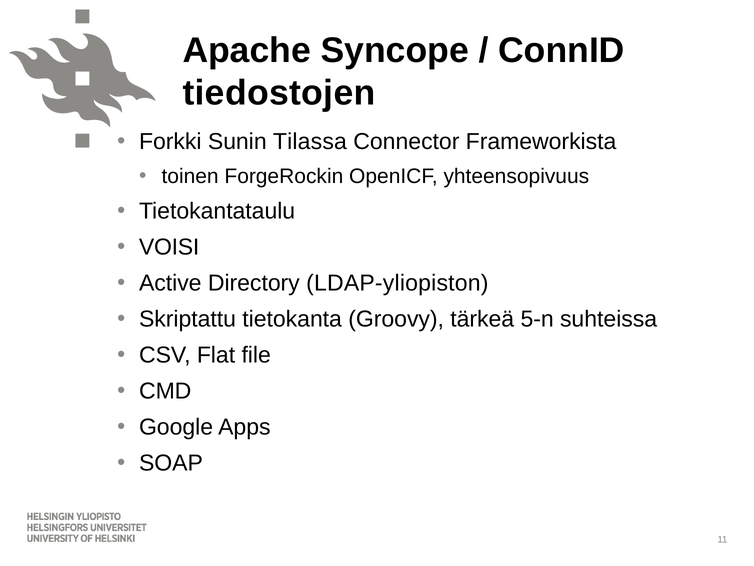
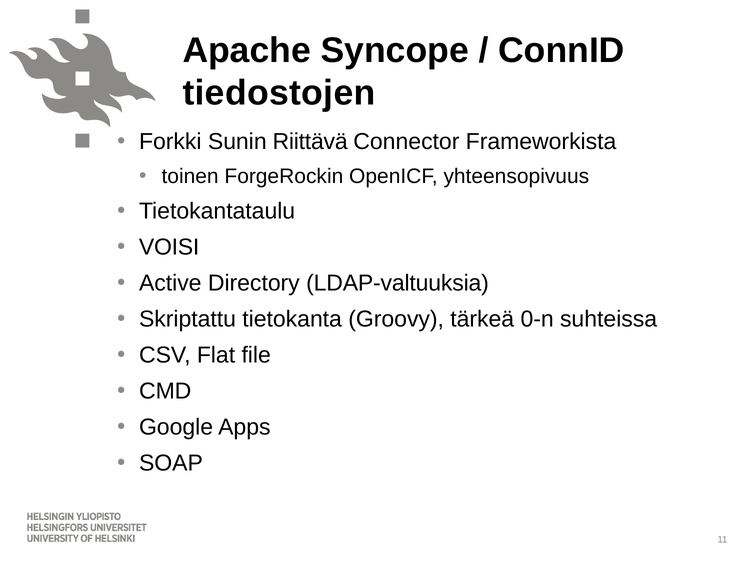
Tilassa: Tilassa -> Riittävä
LDAP-yliopiston: LDAP-yliopiston -> LDAP-valtuuksia
5-n: 5-n -> 0-n
